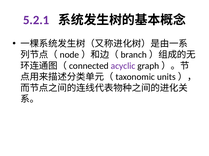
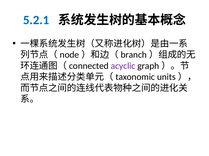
5.2.1 colour: purple -> blue
